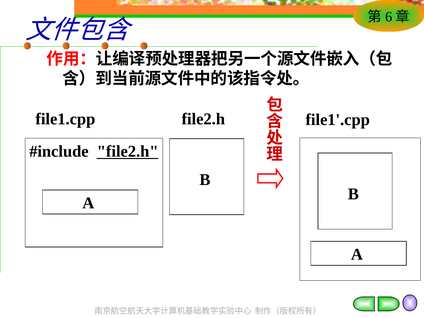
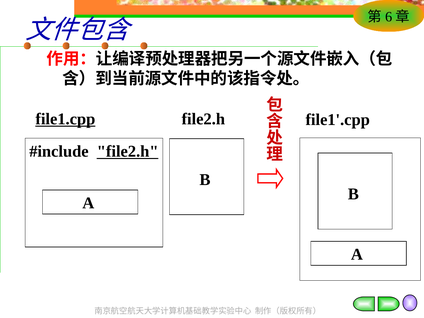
file1.cpp underline: none -> present
